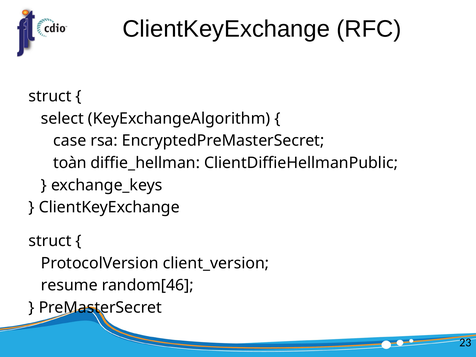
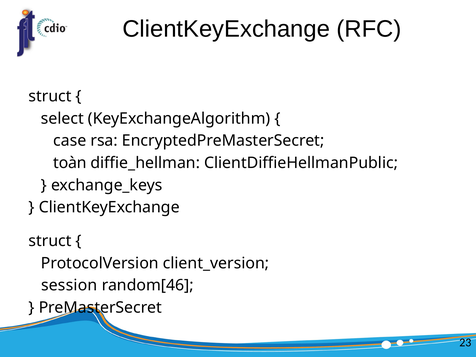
resume: resume -> session
